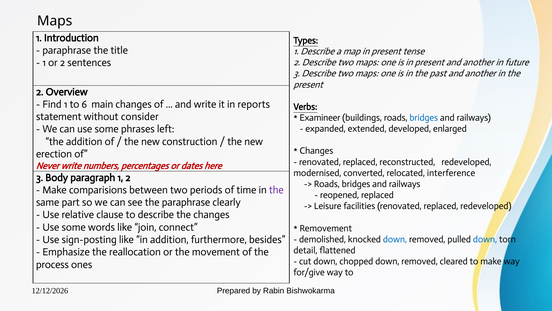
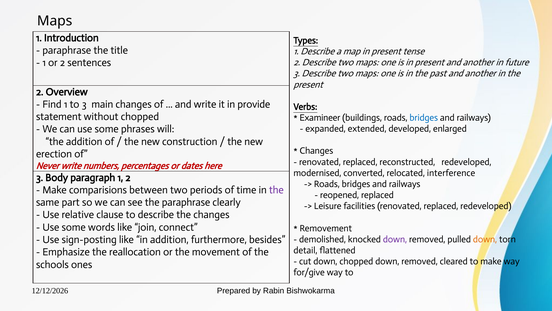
to 6: 6 -> 3
reports: reports -> provide
without consider: consider -> chopped
left: left -> will
down at (395, 239) colour: blue -> purple
down at (485, 239) colour: blue -> orange
process: process -> schools
